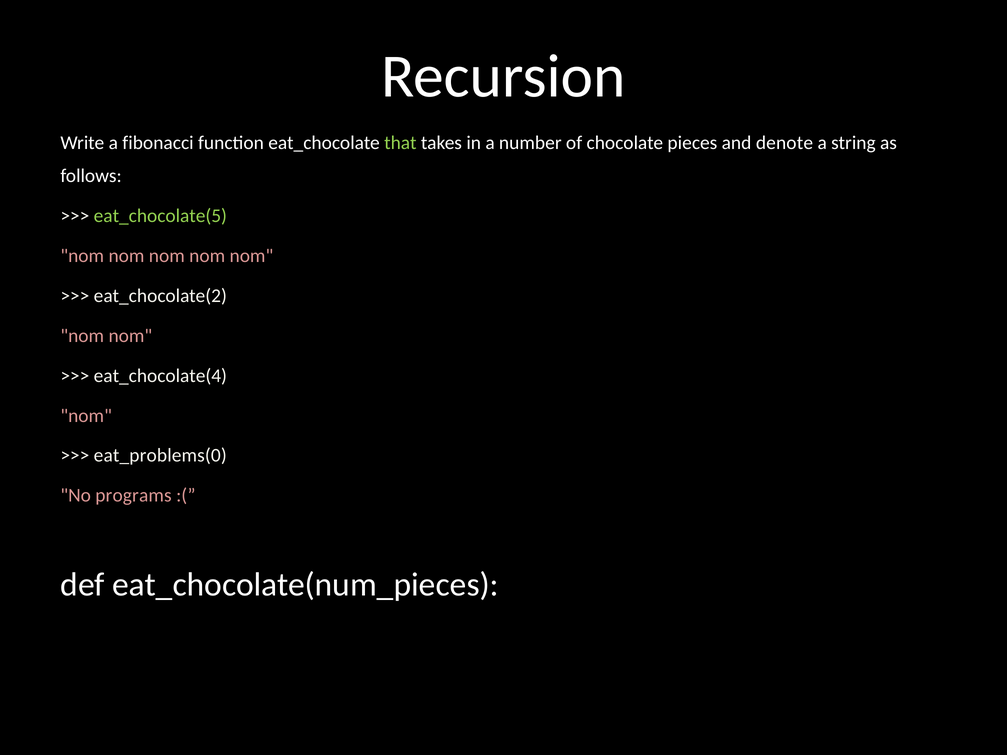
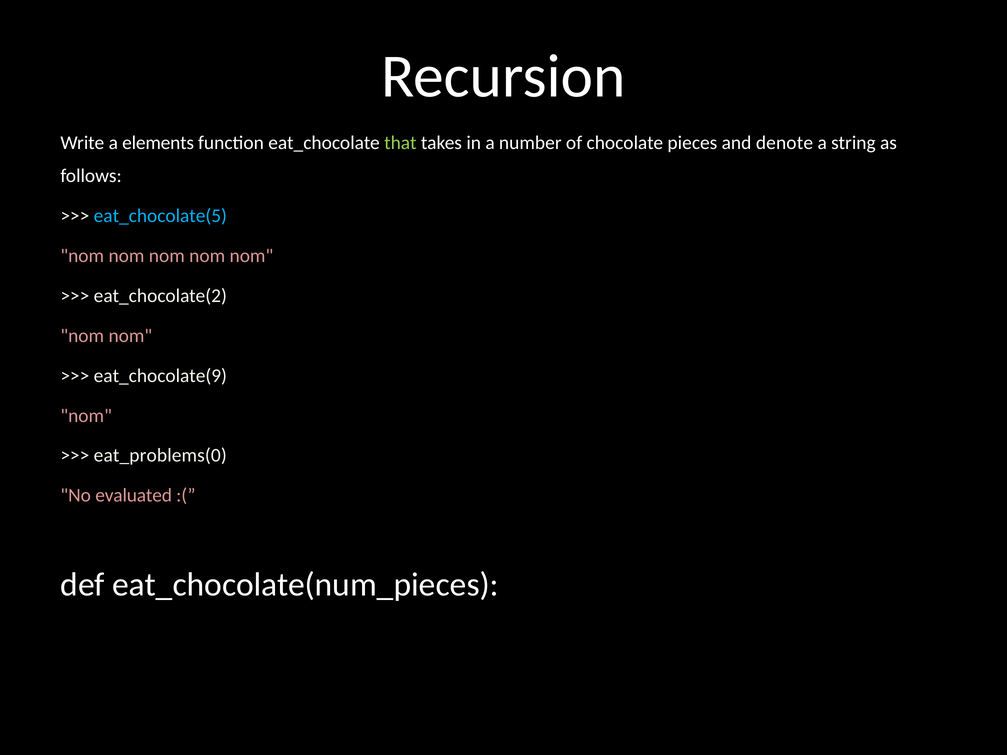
fibonacci: fibonacci -> elements
eat_chocolate(5 colour: light green -> light blue
eat_chocolate(4: eat_chocolate(4 -> eat_chocolate(9
programs: programs -> evaluated
